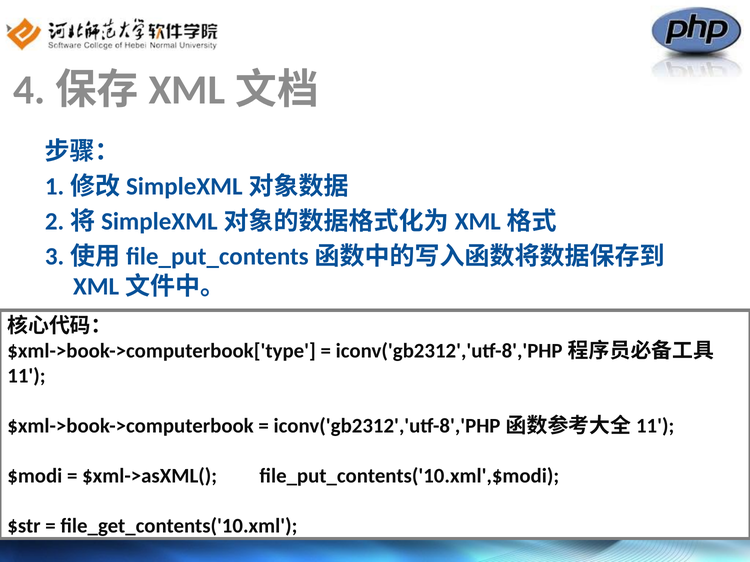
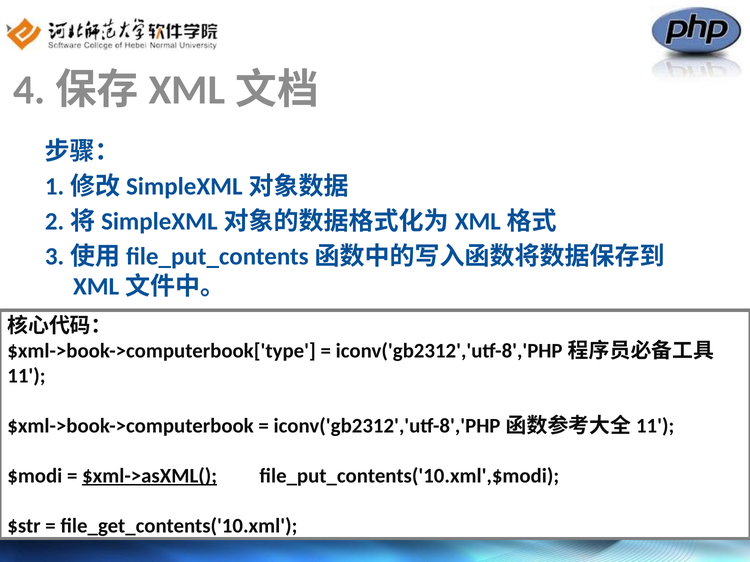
$xml->asXML( underline: none -> present
